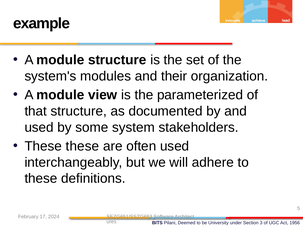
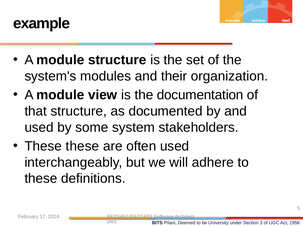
parameterized: parameterized -> documentation
